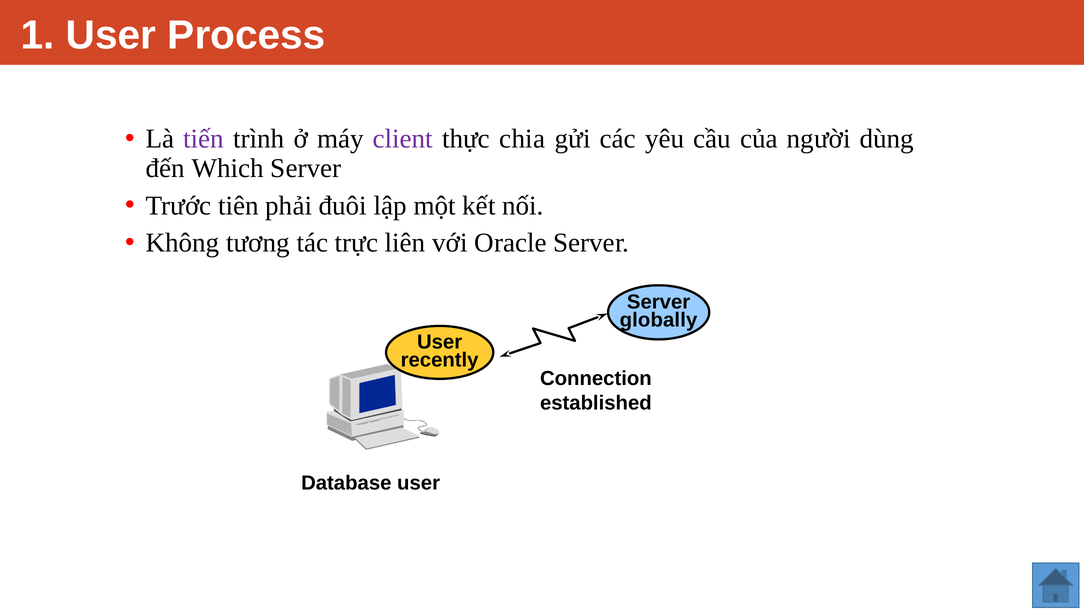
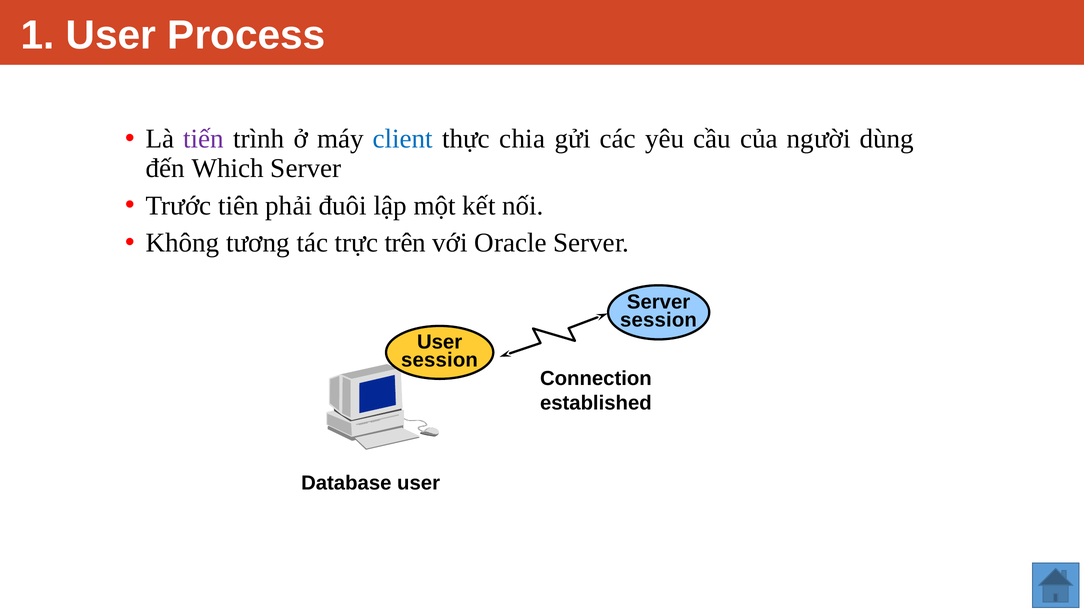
client colour: purple -> blue
liên: liên -> trên
globally at (658, 320): globally -> session
recently at (440, 360): recently -> session
